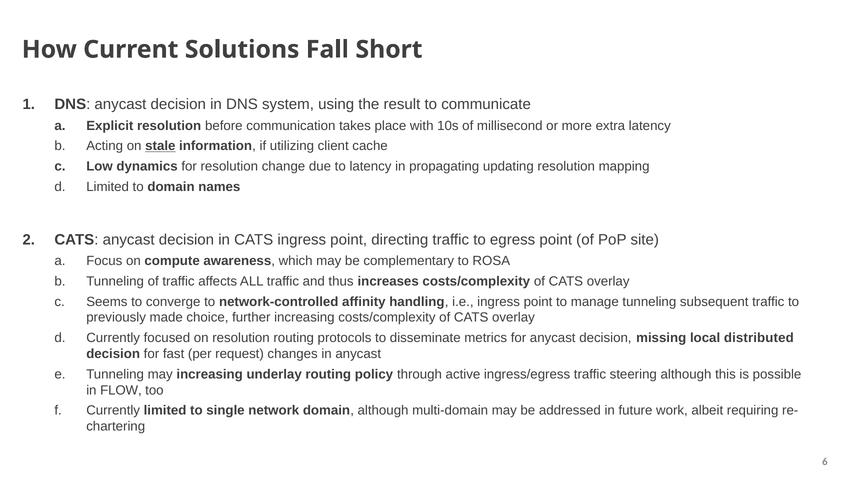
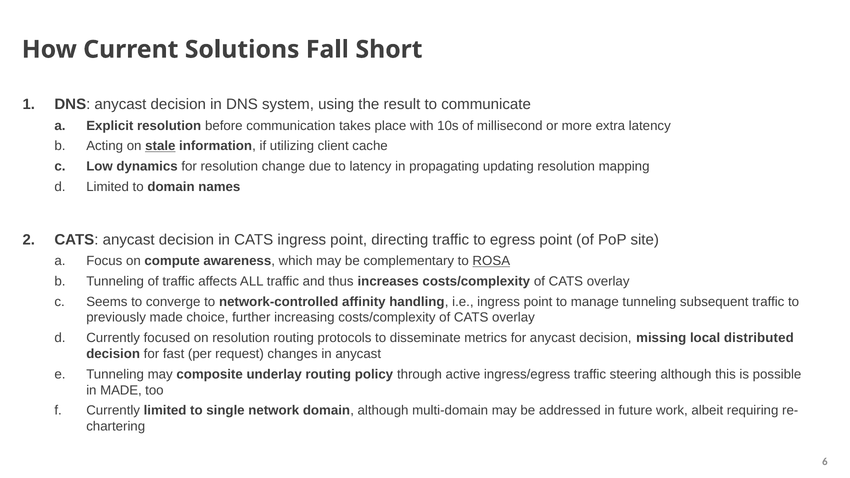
ROSA underline: none -> present
may increasing: increasing -> composite
in FLOW: FLOW -> MADE
